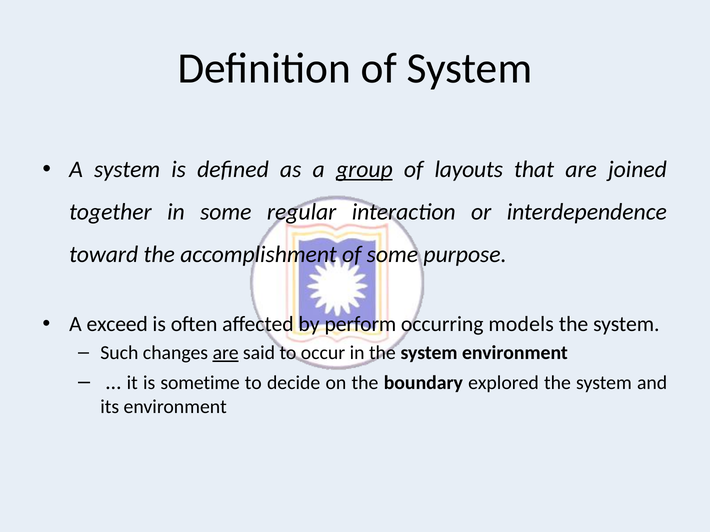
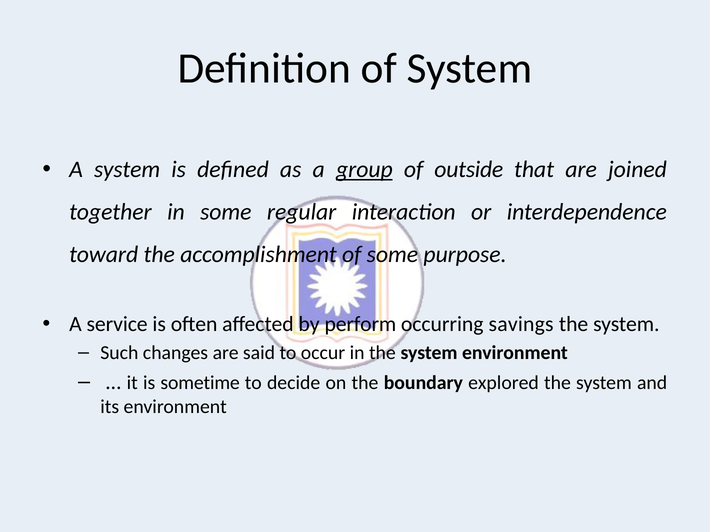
layouts: layouts -> outside
exceed: exceed -> service
models: models -> savings
are at (226, 353) underline: present -> none
